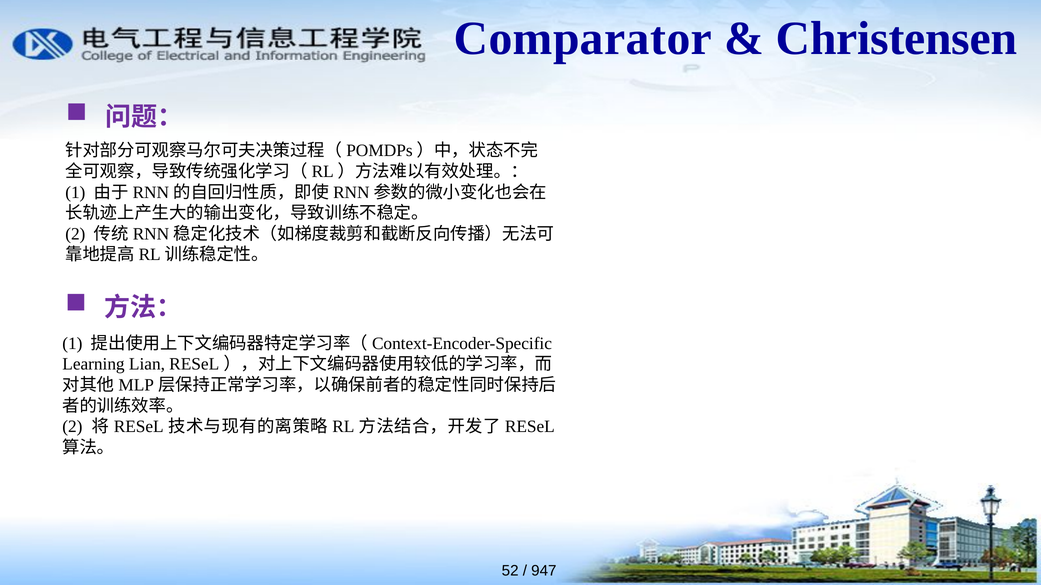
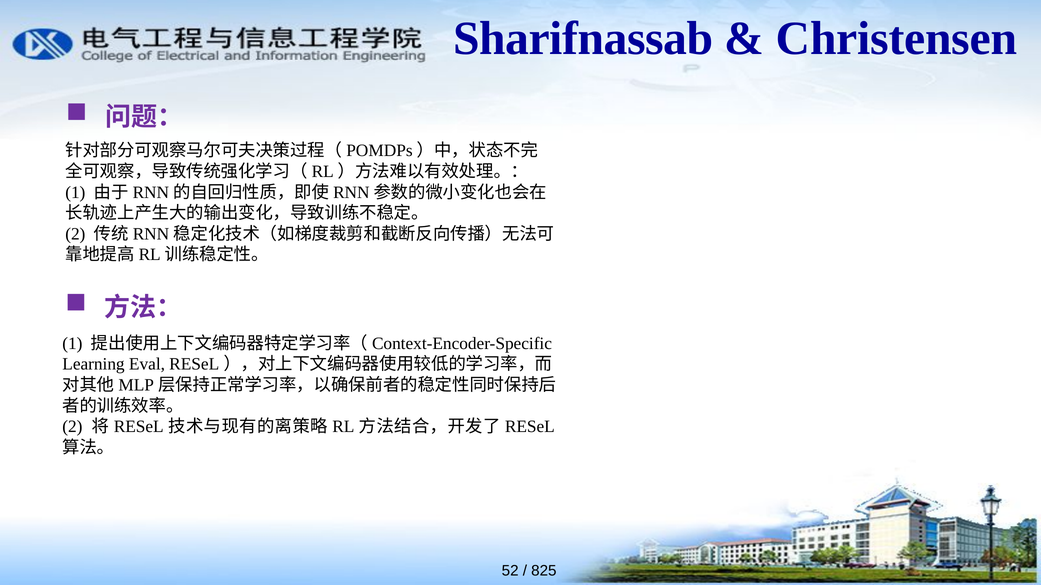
Comparator: Comparator -> Sharifnassab
Lian: Lian -> Eval
947: 947 -> 825
